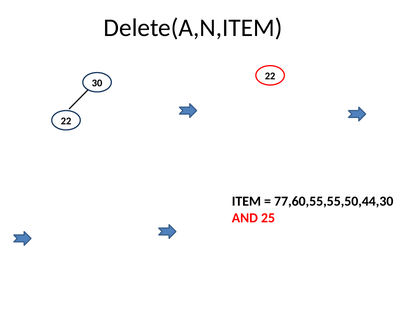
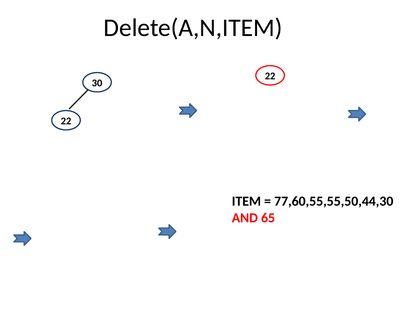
25: 25 -> 65
